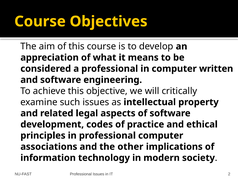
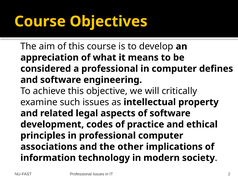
written: written -> defines
